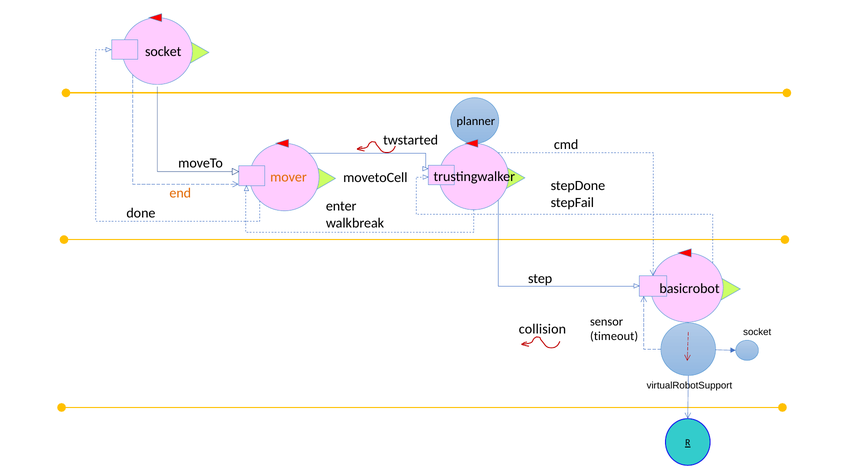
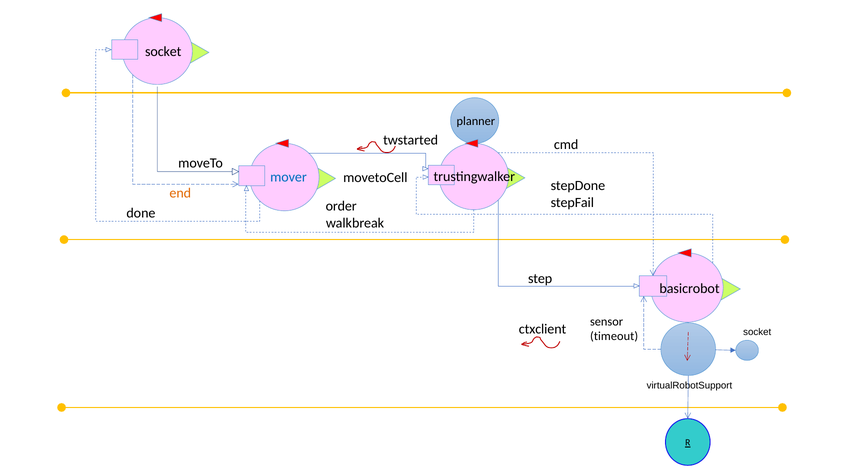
mover colour: orange -> blue
enter: enter -> order
collision: collision -> ctxclient
